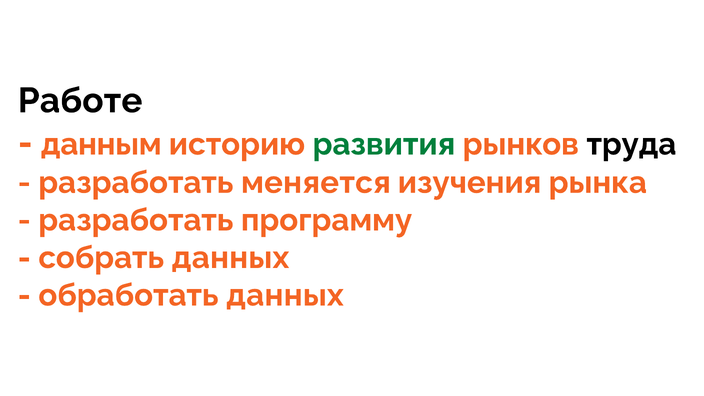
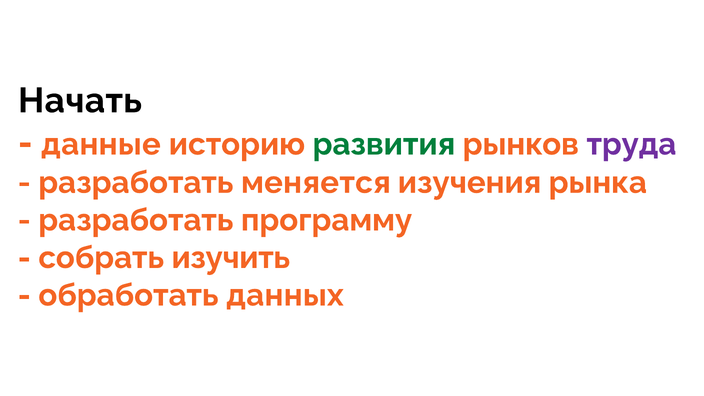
Работе: Работе -> Начать
данным: данным -> данные
труда colour: black -> purple
собрать данных: данных -> изучить
